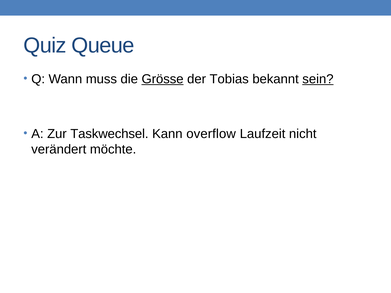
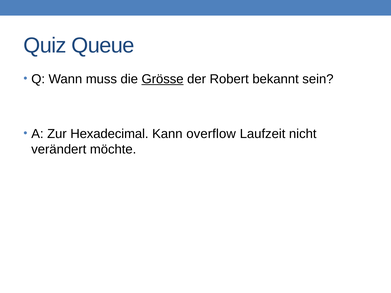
Tobias: Tobias -> Robert
sein underline: present -> none
Taskwechsel: Taskwechsel -> Hexadecimal
